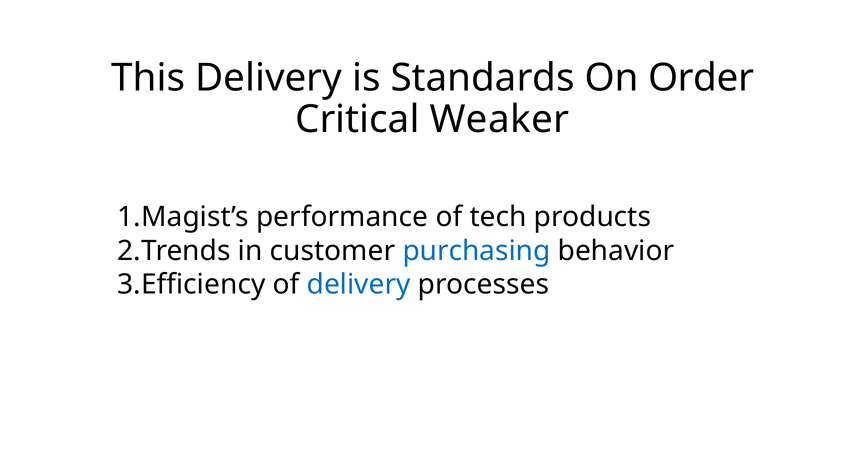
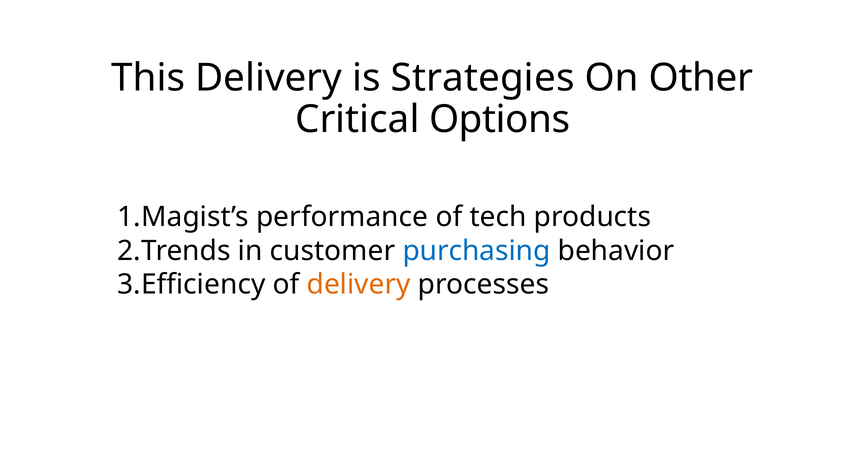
Standards: Standards -> Strategies
Order: Order -> Other
Weaker: Weaker -> Options
delivery at (359, 284) colour: blue -> orange
